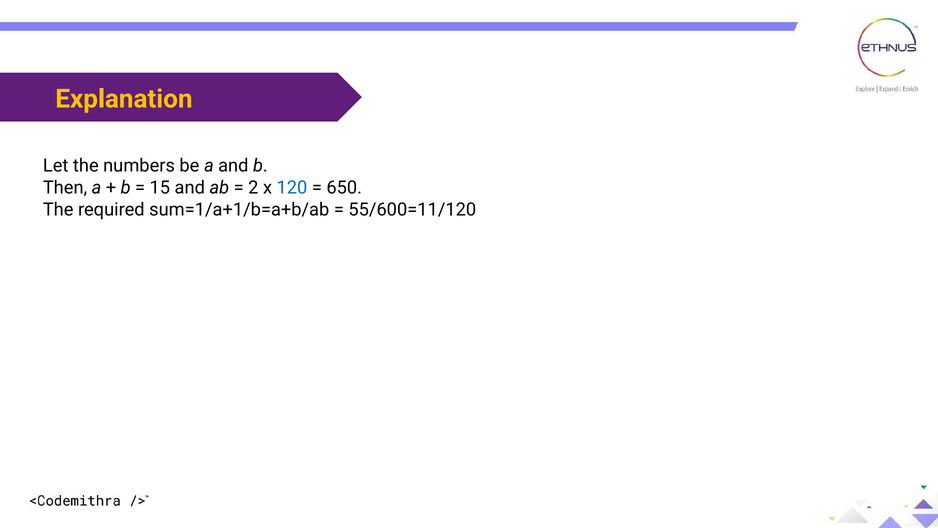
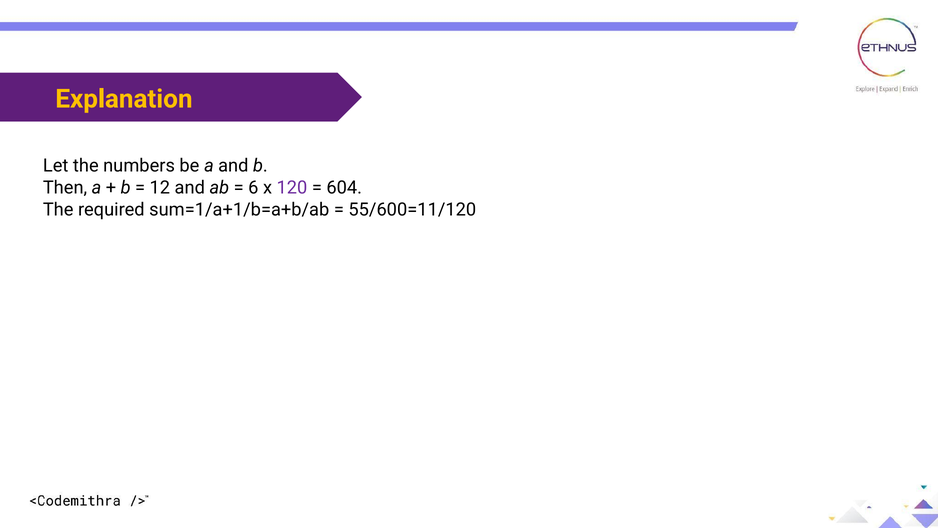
15: 15 -> 12
2: 2 -> 6
120 colour: blue -> purple
650: 650 -> 604
